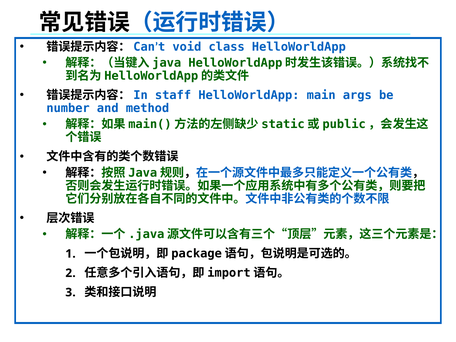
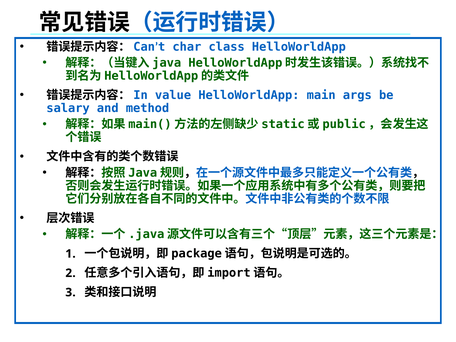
void: void -> char
staff: staff -> value
number: number -> salary
